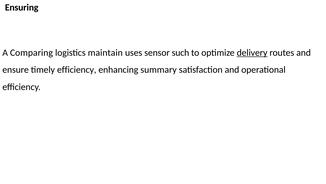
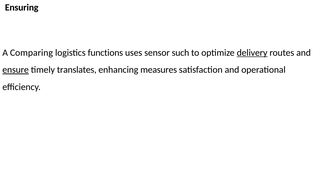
maintain: maintain -> functions
ensure underline: none -> present
timely efficiency: efficiency -> translates
summary: summary -> measures
